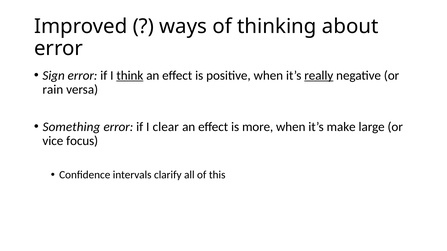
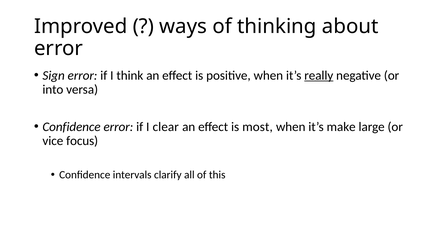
think underline: present -> none
rain: rain -> into
Something at (71, 127): Something -> Confidence
more: more -> most
